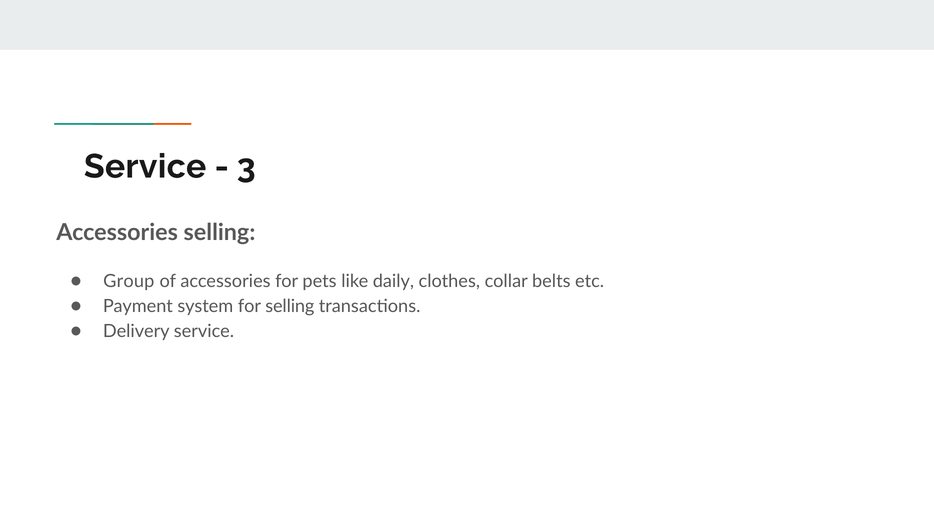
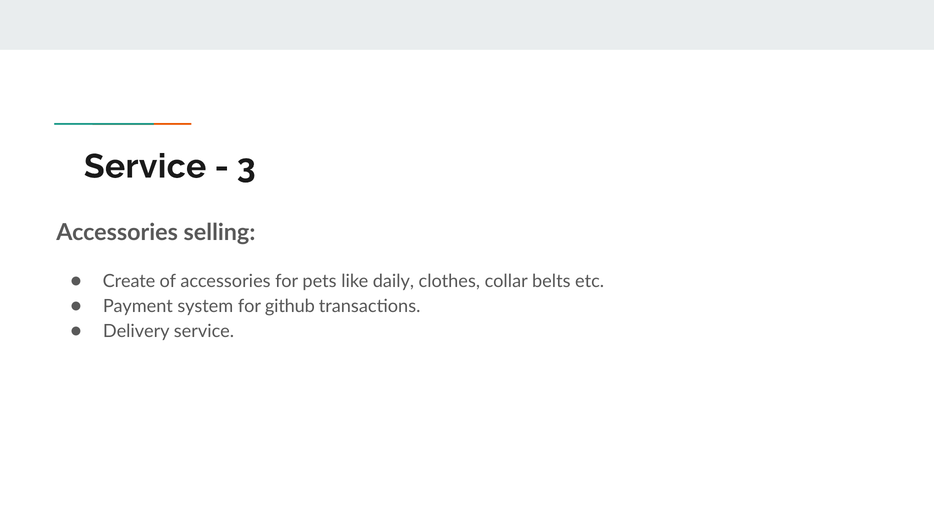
Group: Group -> Create
for selling: selling -> github
